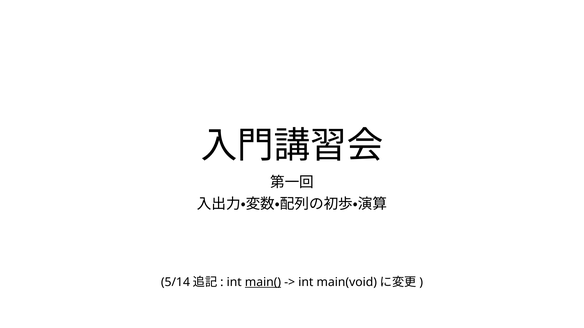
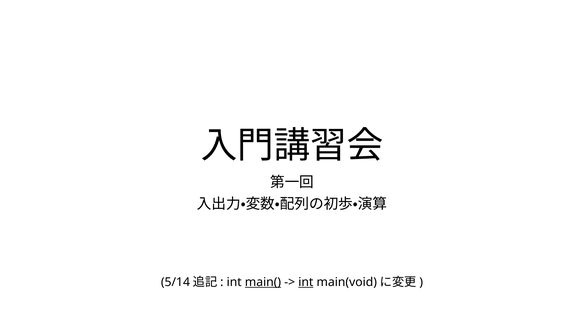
int at (306, 283) underline: none -> present
